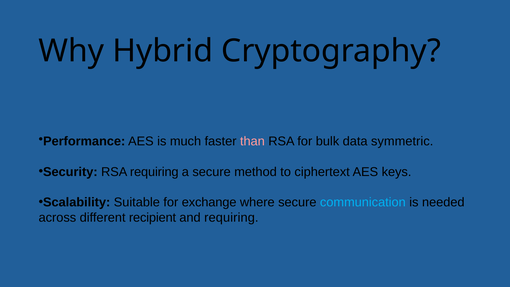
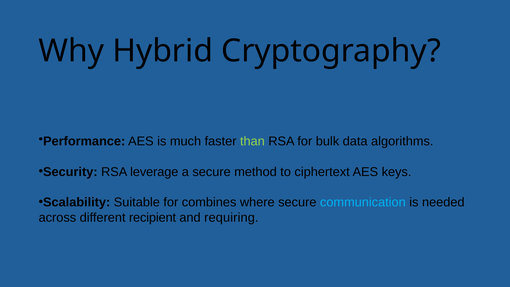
than colour: pink -> light green
symmetric: symmetric -> algorithms
RSA requiring: requiring -> leverage
exchange: exchange -> combines
